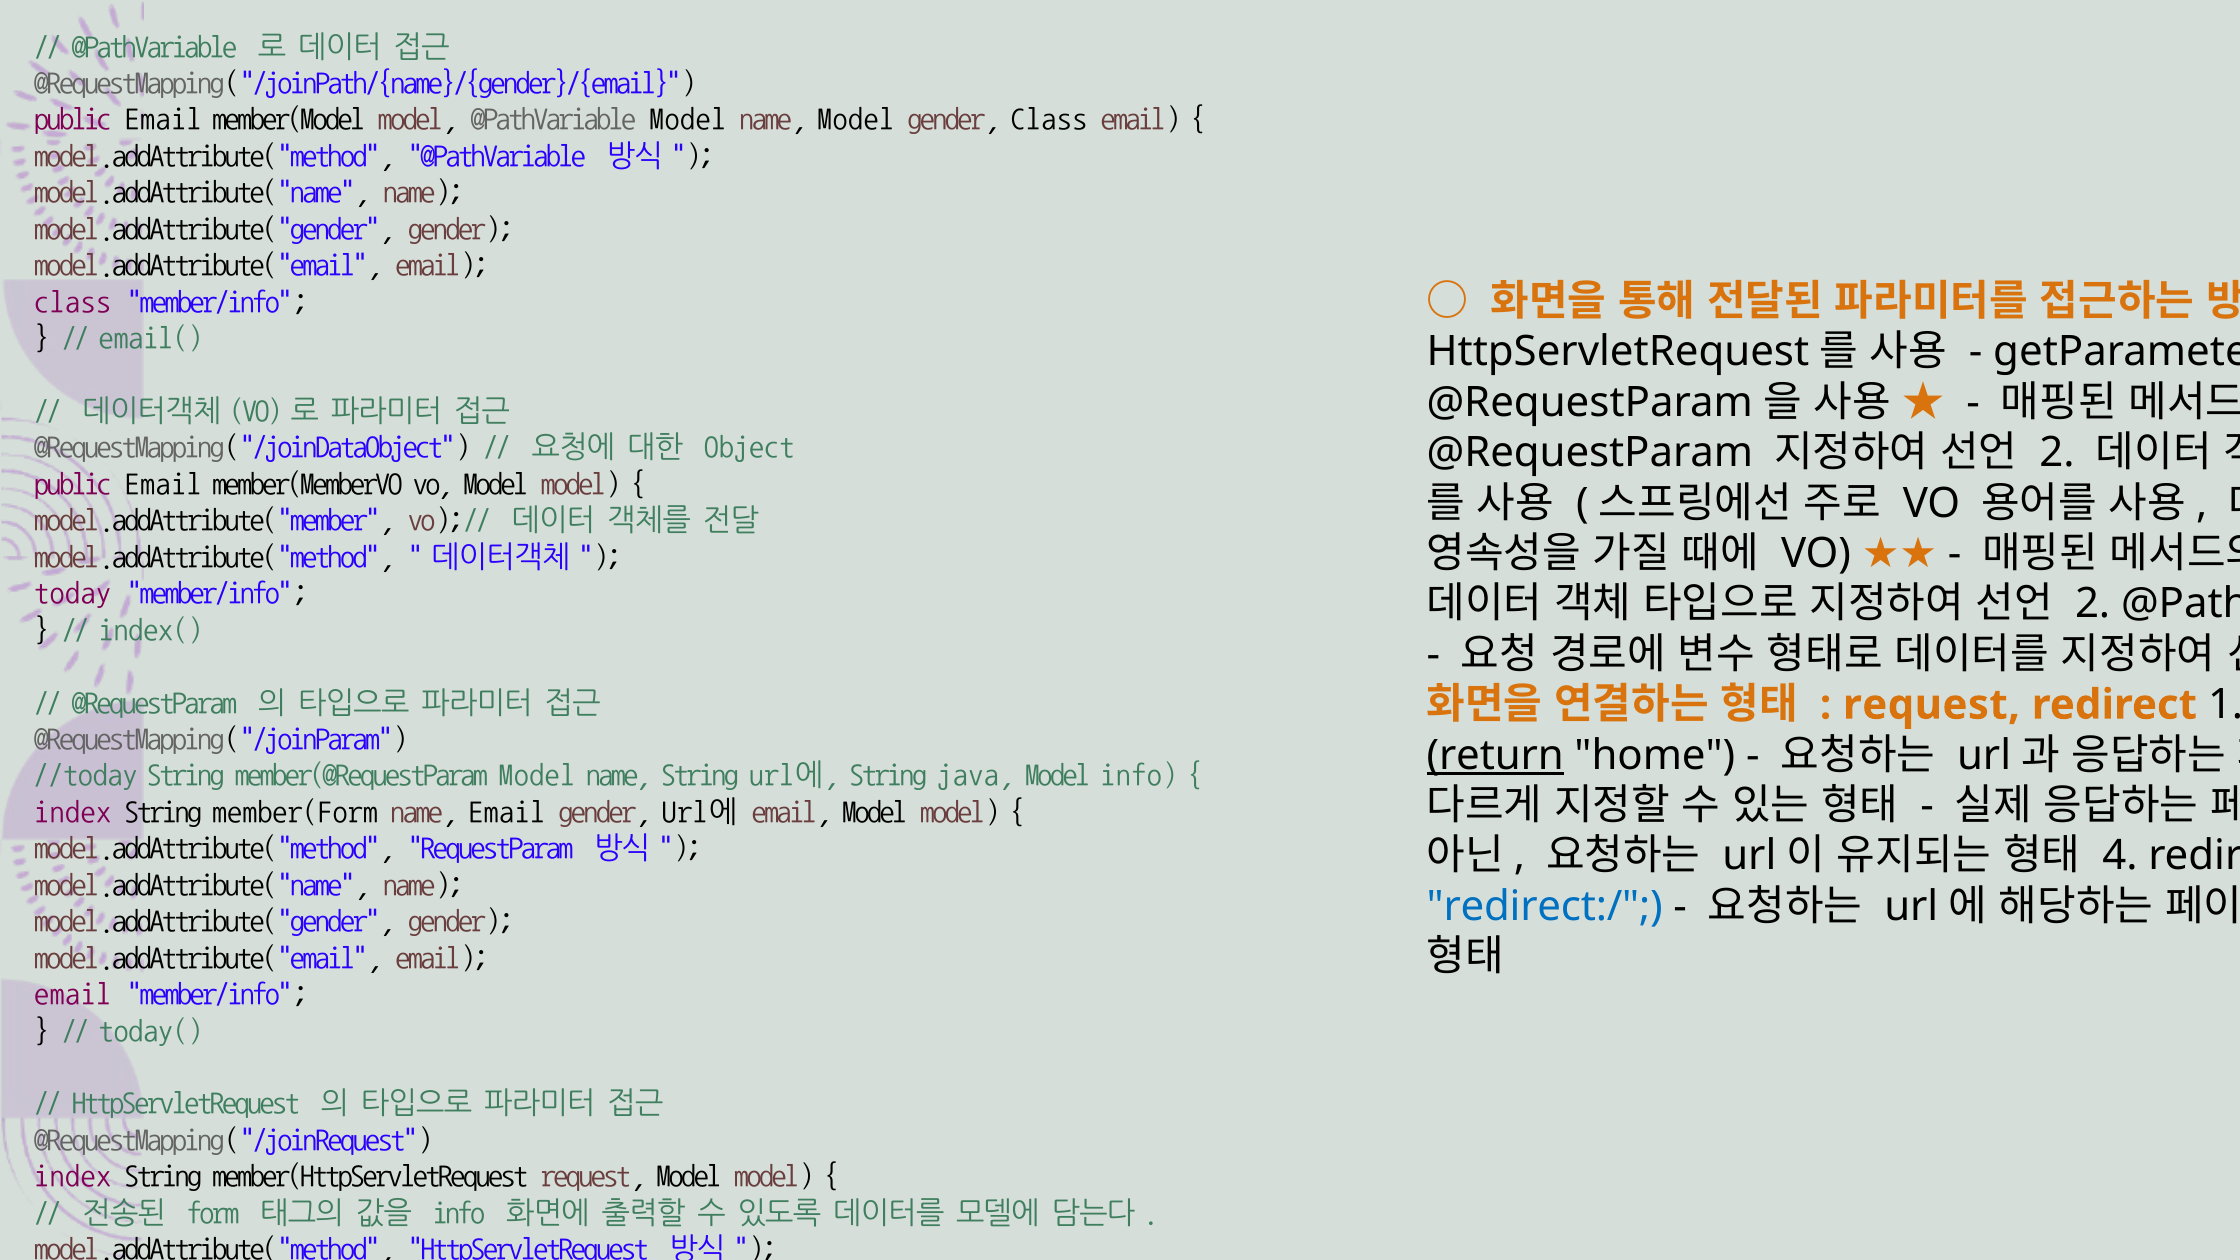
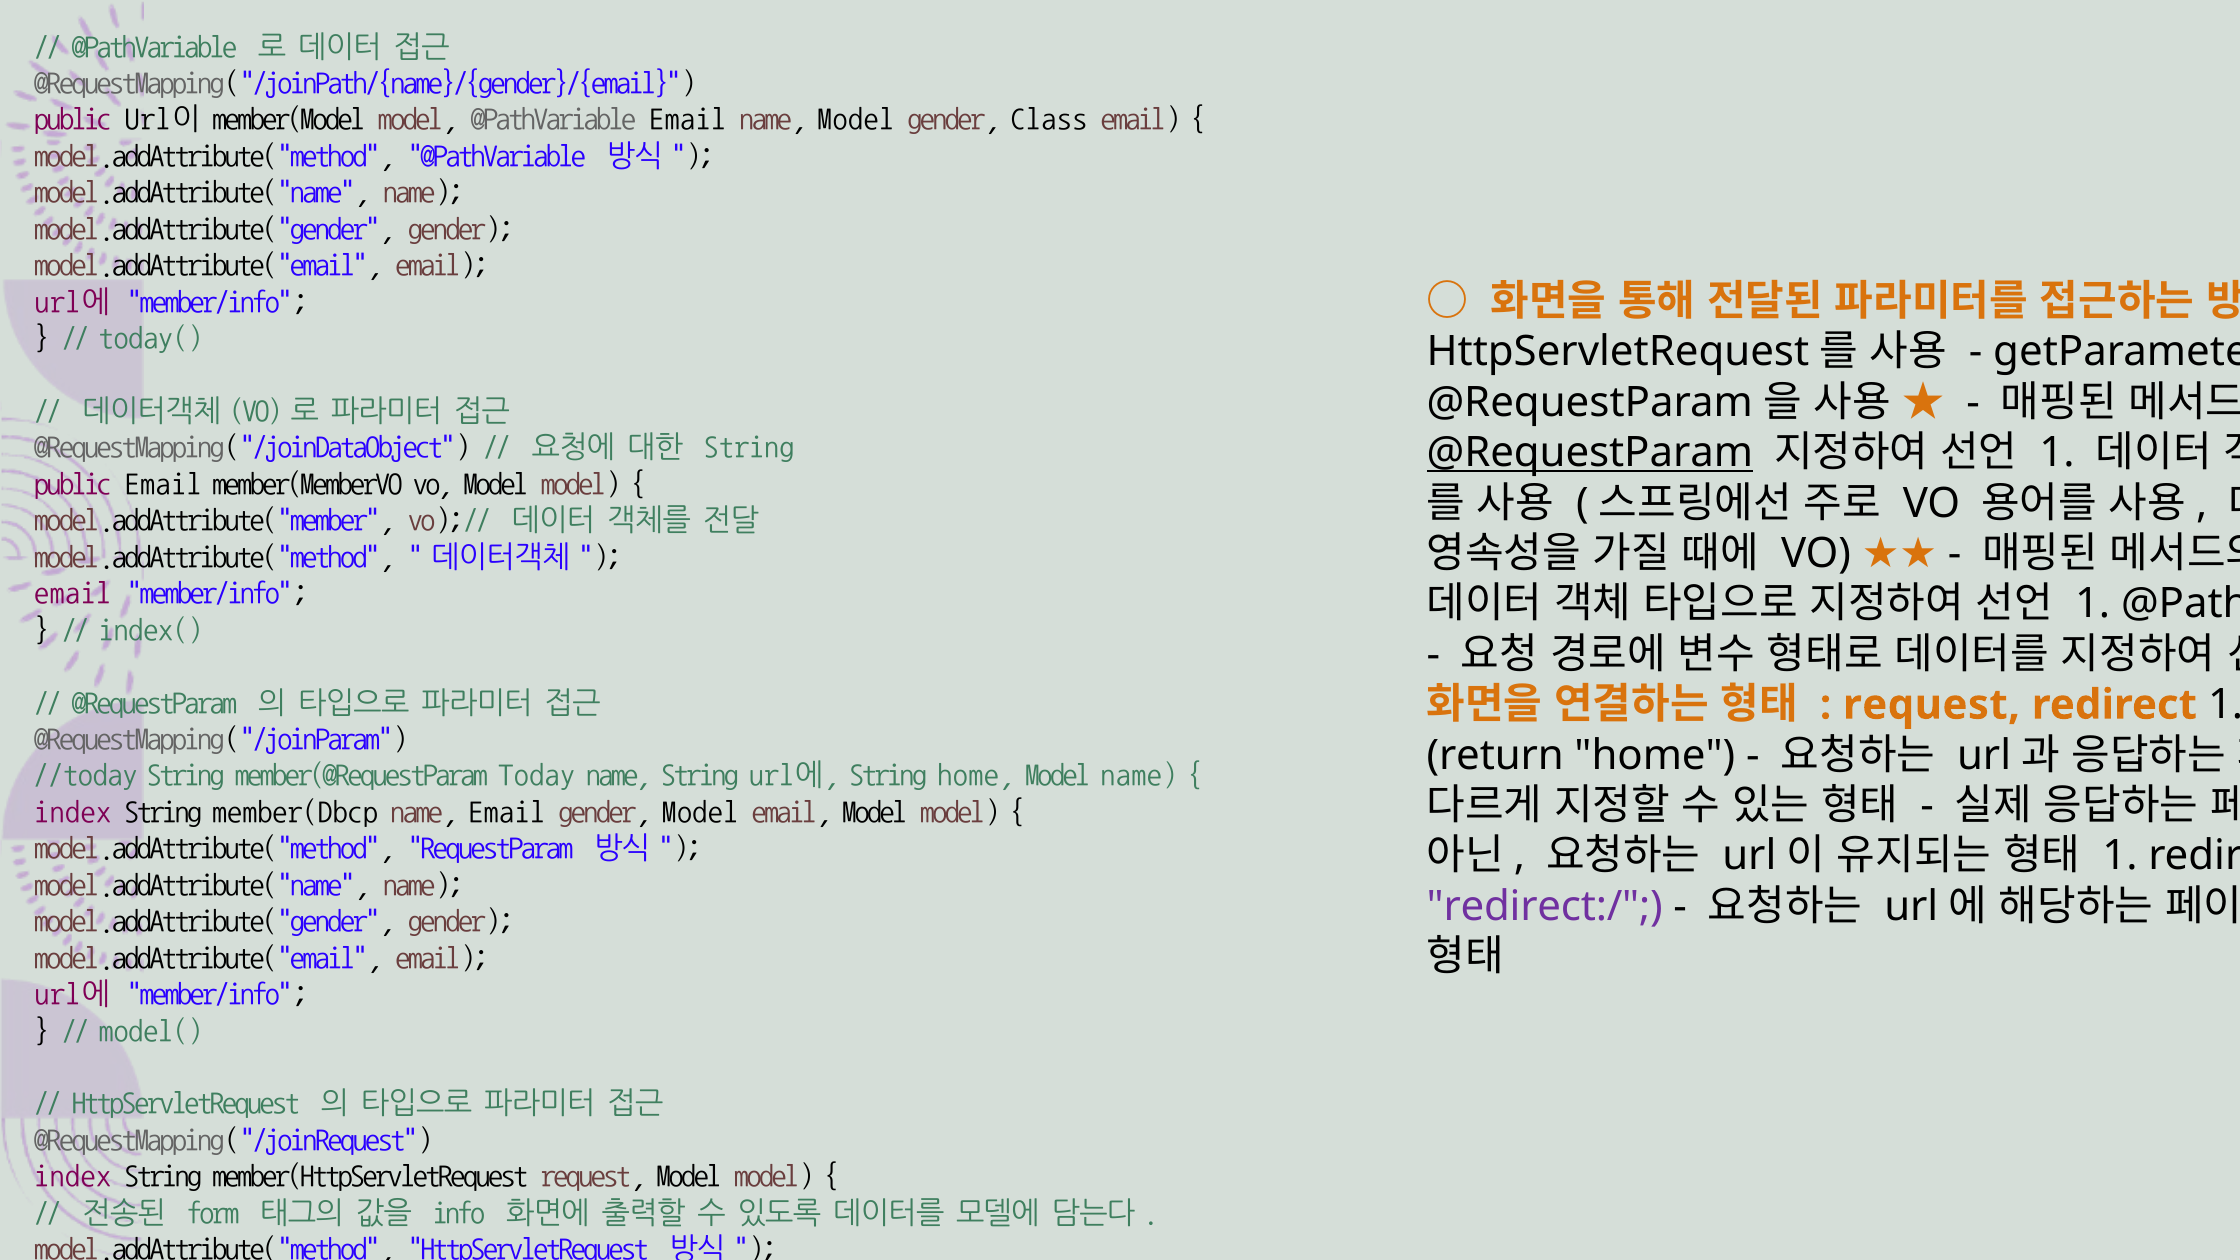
Email at (163, 119): Email -> Url이
@PathVariable Model: Model -> Email
class at (73, 301): class -> url에
email(: email( -> today(
Object at (749, 447): Object -> String
@RequestParam at (1590, 453) underline: none -> present
2 at (2057, 453): 2 -> 1
today at (73, 593): today -> email
2 at (2093, 604): 2 -> 1
return at (1495, 755) underline: present -> none
member(@RequestParam Model: Model -> Today
String java: java -> home
Model info: info -> name
member(Form: member(Form -> member(Dbcp
gender Url에: Url에 -> Model
4 at (2120, 856): 4 -> 1
redirect:/ colour: blue -> purple
email at (73, 994): email -> url에
today(: today( -> model(
